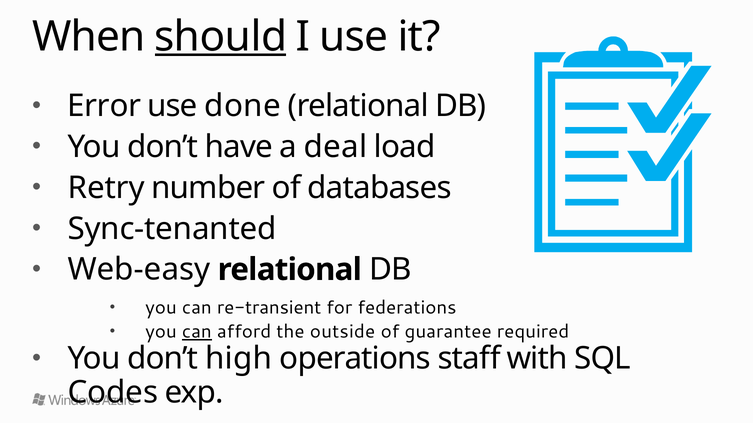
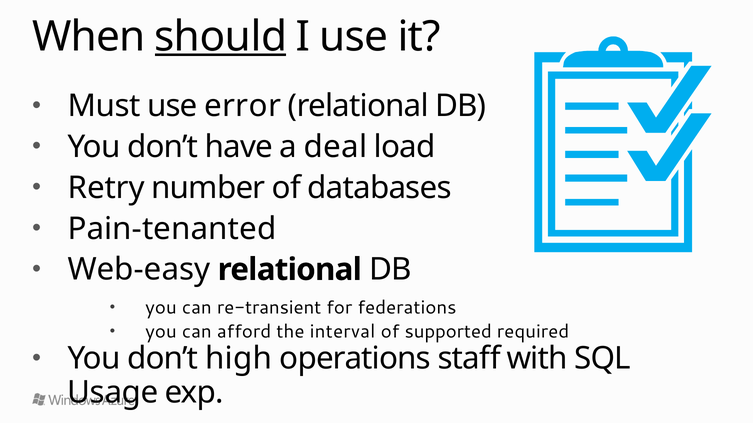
Error: Error -> Must
done: done -> error
Sync-tenanted: Sync-tenanted -> Pain-tenanted
can at (197, 332) underline: present -> none
outside: outside -> interval
guarantee: guarantee -> supported
Codes: Codes -> Usage
